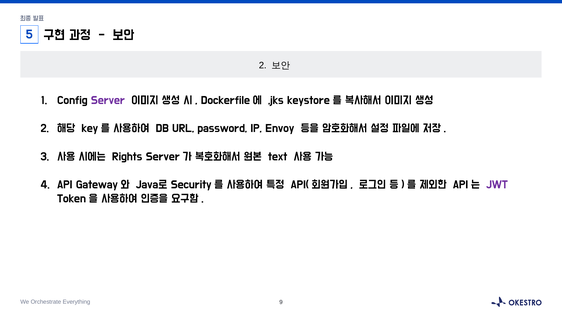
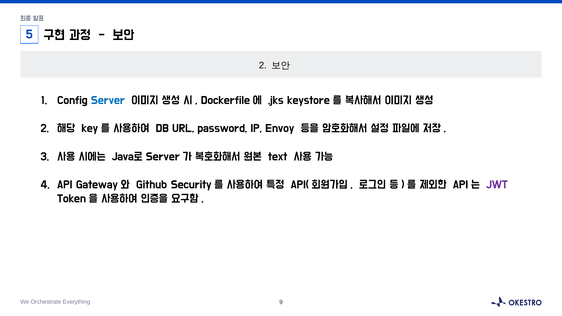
Server colour: purple -> blue
Rights: Rights -> Java로
Java로: Java로 -> Github
